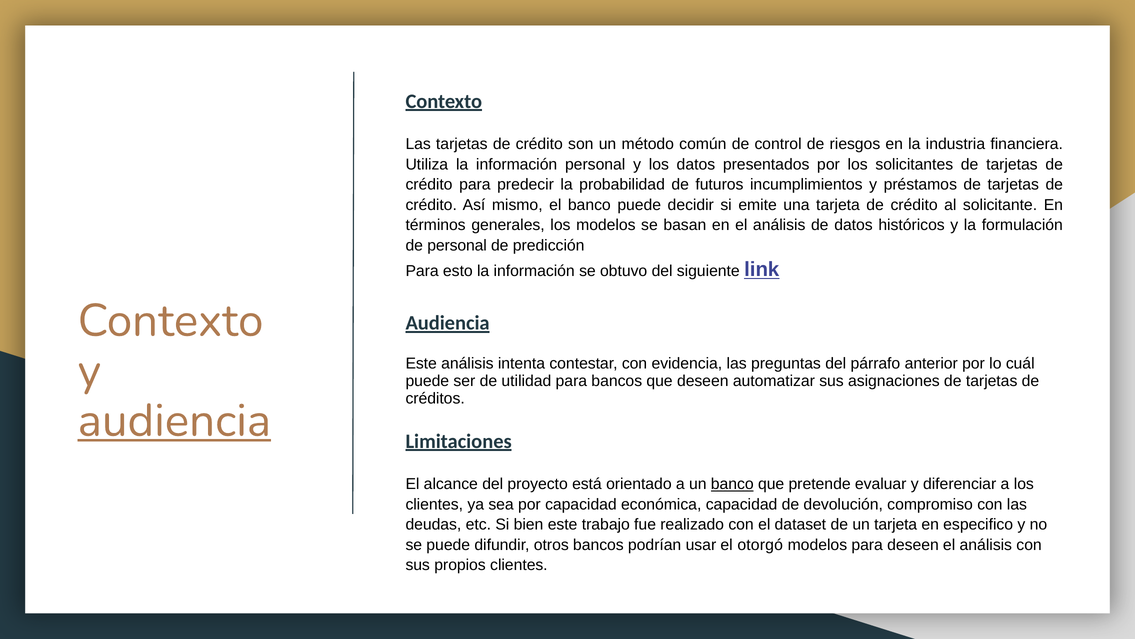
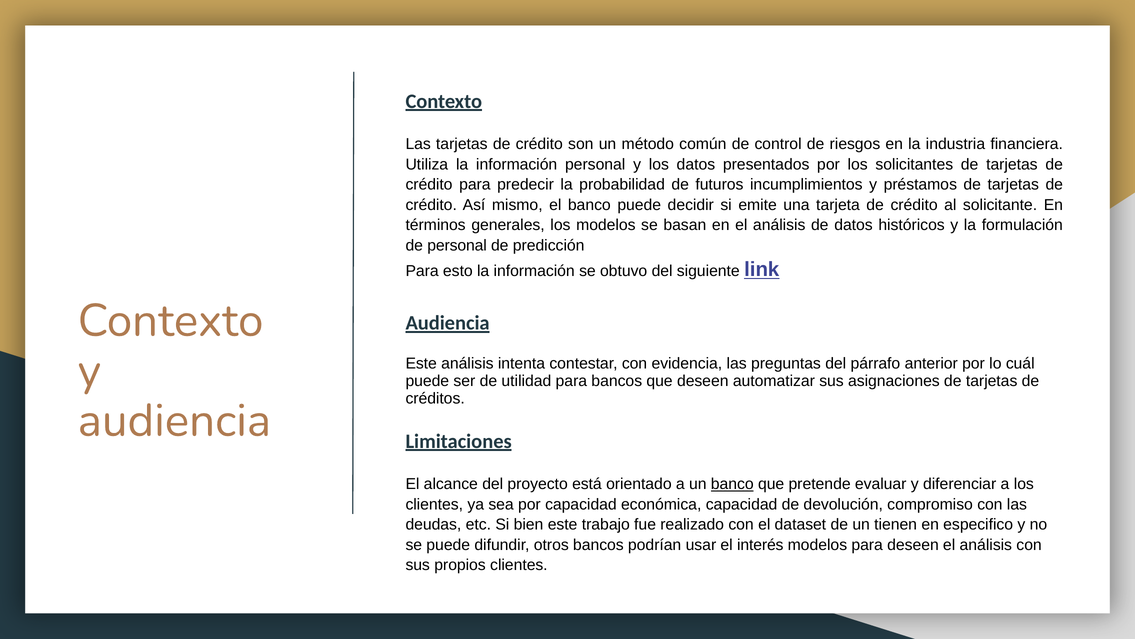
audiencia at (174, 420) underline: present -> none
un tarjeta: tarjeta -> tienen
otorgó: otorgó -> interés
